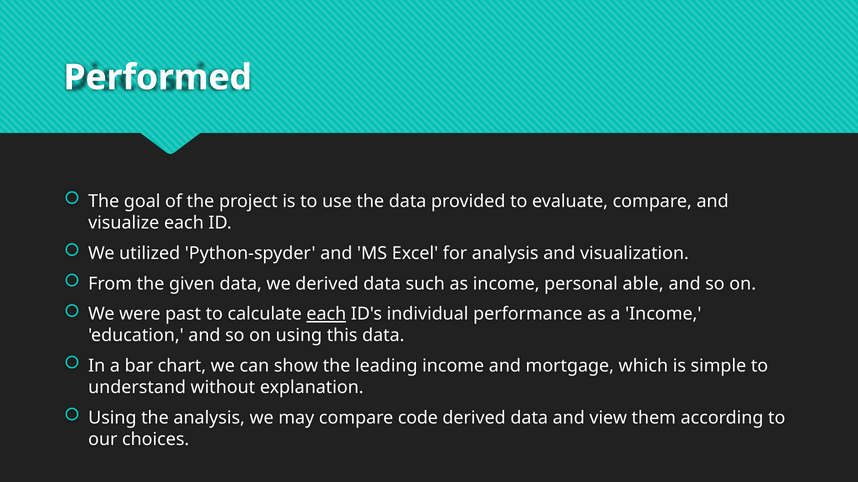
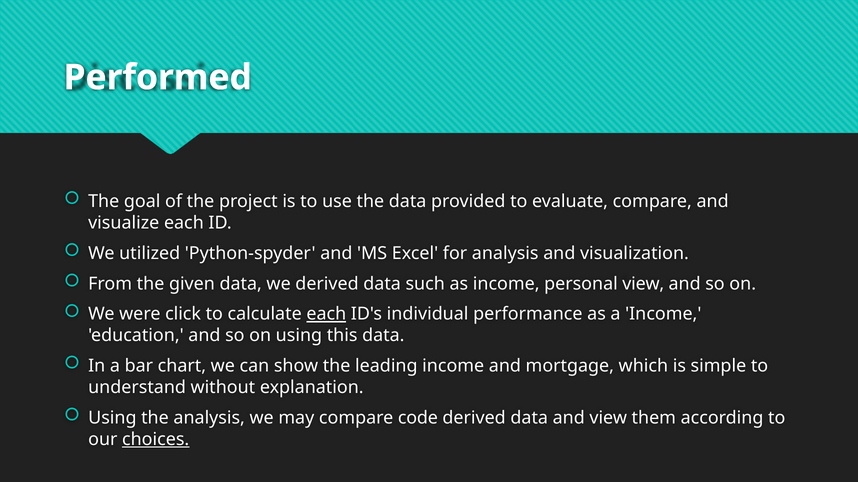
personal able: able -> view
past: past -> click
choices underline: none -> present
